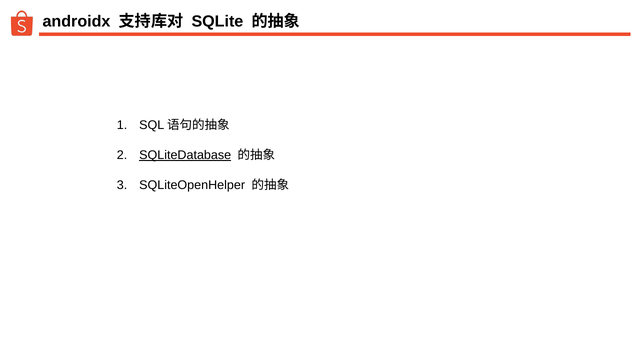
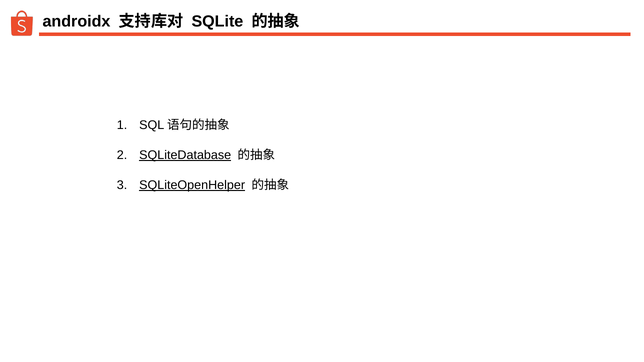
SQLiteOpenHelper underline: none -> present
